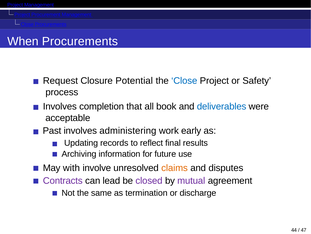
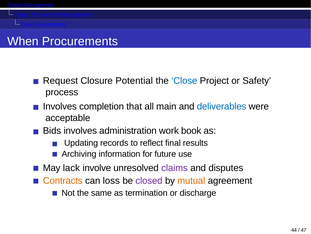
book: book -> main
Past: Past -> Bids
administering: administering -> administration
early: early -> book
with: with -> lack
claims colour: orange -> purple
Contracts colour: purple -> orange
lead: lead -> loss
mutual colour: purple -> orange
